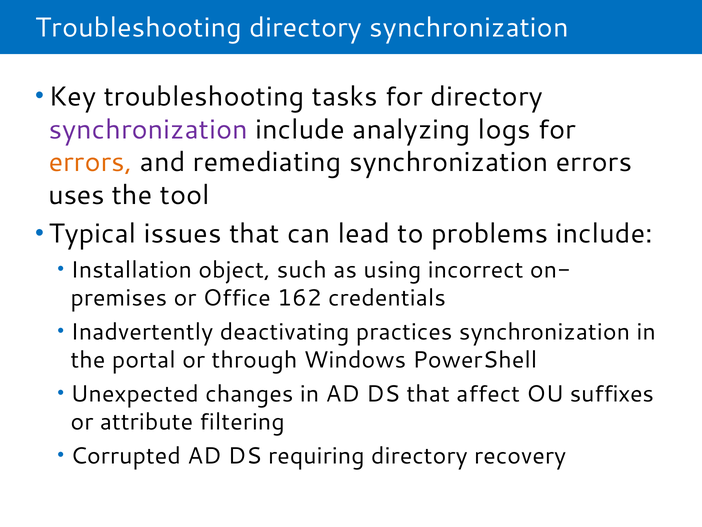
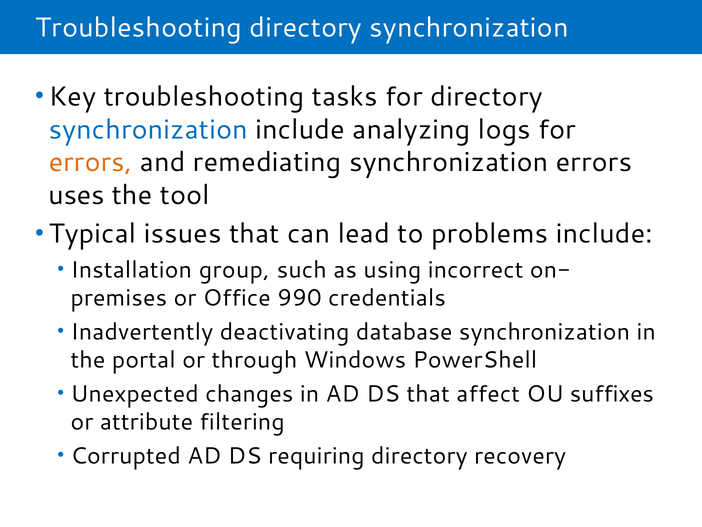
synchronization at (148, 129) colour: purple -> blue
object: object -> group
162: 162 -> 990
practices: practices -> database
